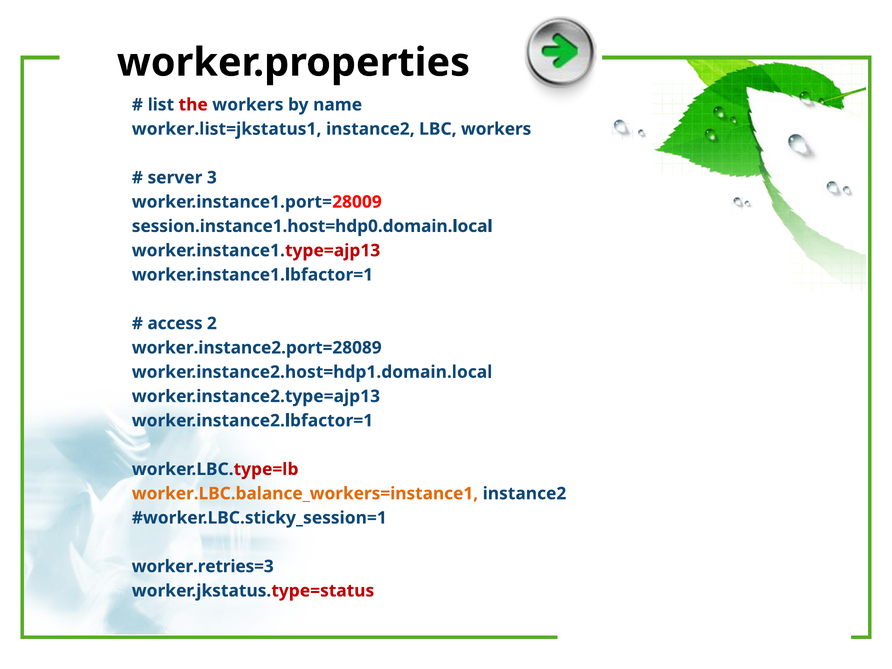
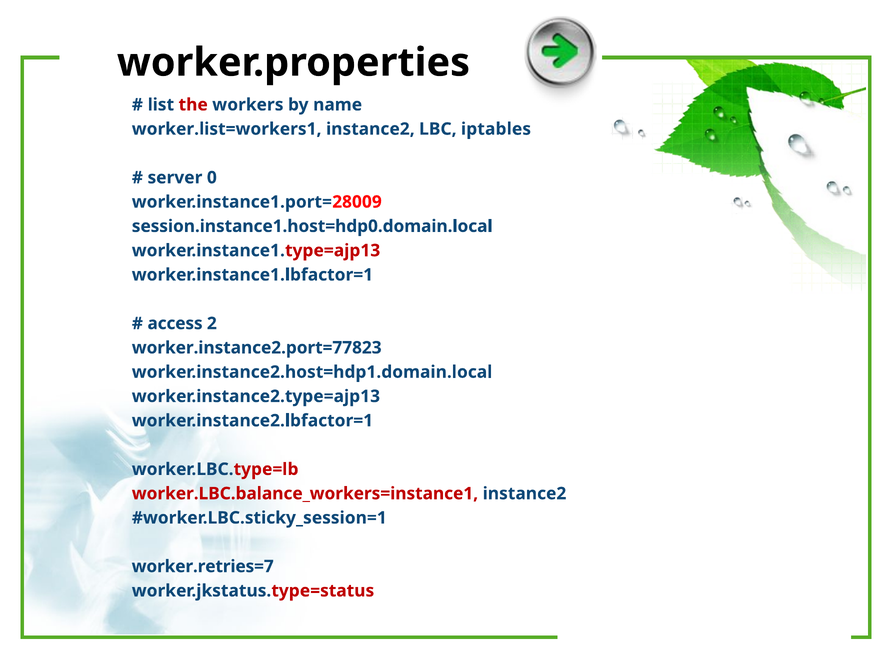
worker.list=jkstatus1: worker.list=jkstatus1 -> worker.list=workers1
LBC workers: workers -> iptables
3: 3 -> 0
worker.instance2.port=28089: worker.instance2.port=28089 -> worker.instance2.port=77823
worker.LBC.balance_workers=instance1 colour: orange -> red
worker.retries=3: worker.retries=3 -> worker.retries=7
